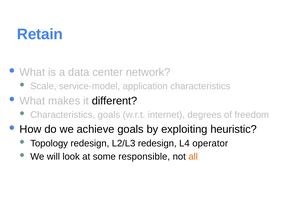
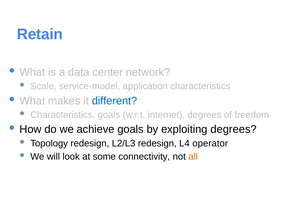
different colour: black -> blue
exploiting heuristic: heuristic -> degrees
responsible: responsible -> connectivity
